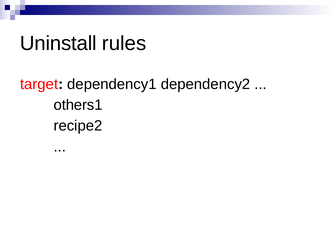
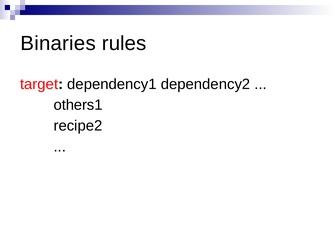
Uninstall: Uninstall -> Binaries
